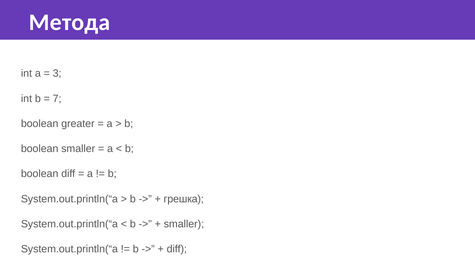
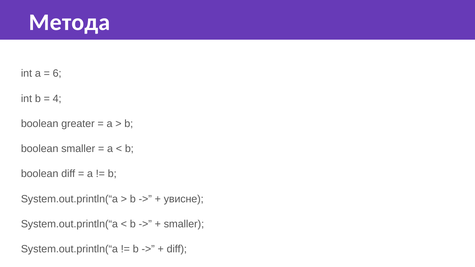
3: 3 -> 6
7: 7 -> 4
грешка: грешка -> увисне
